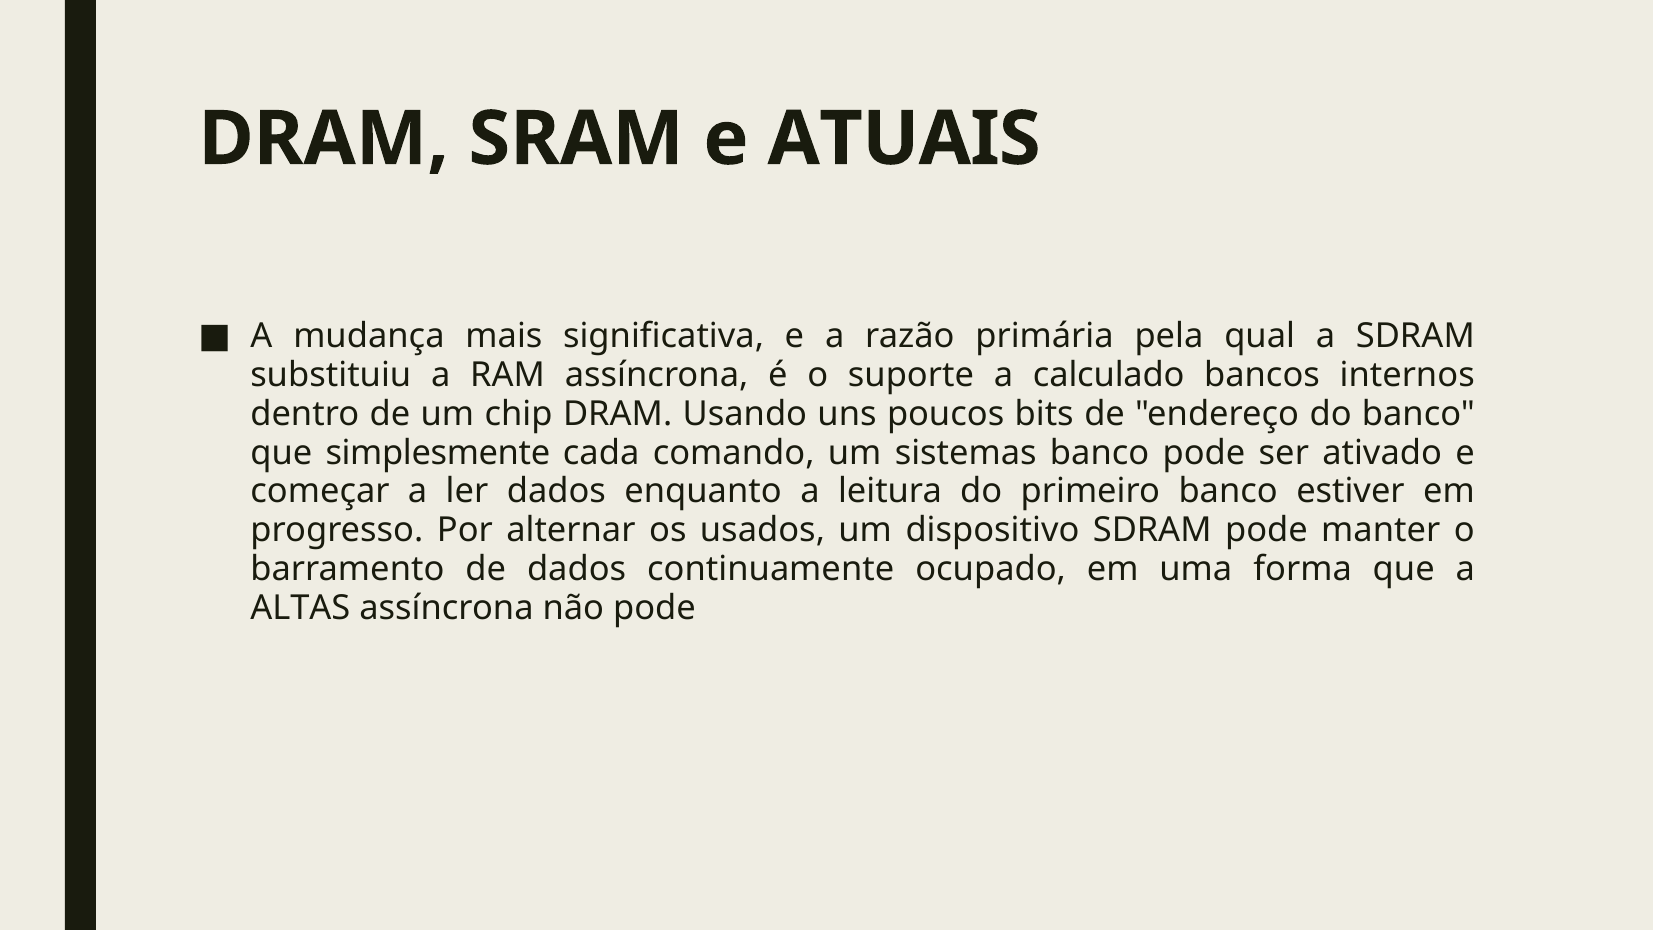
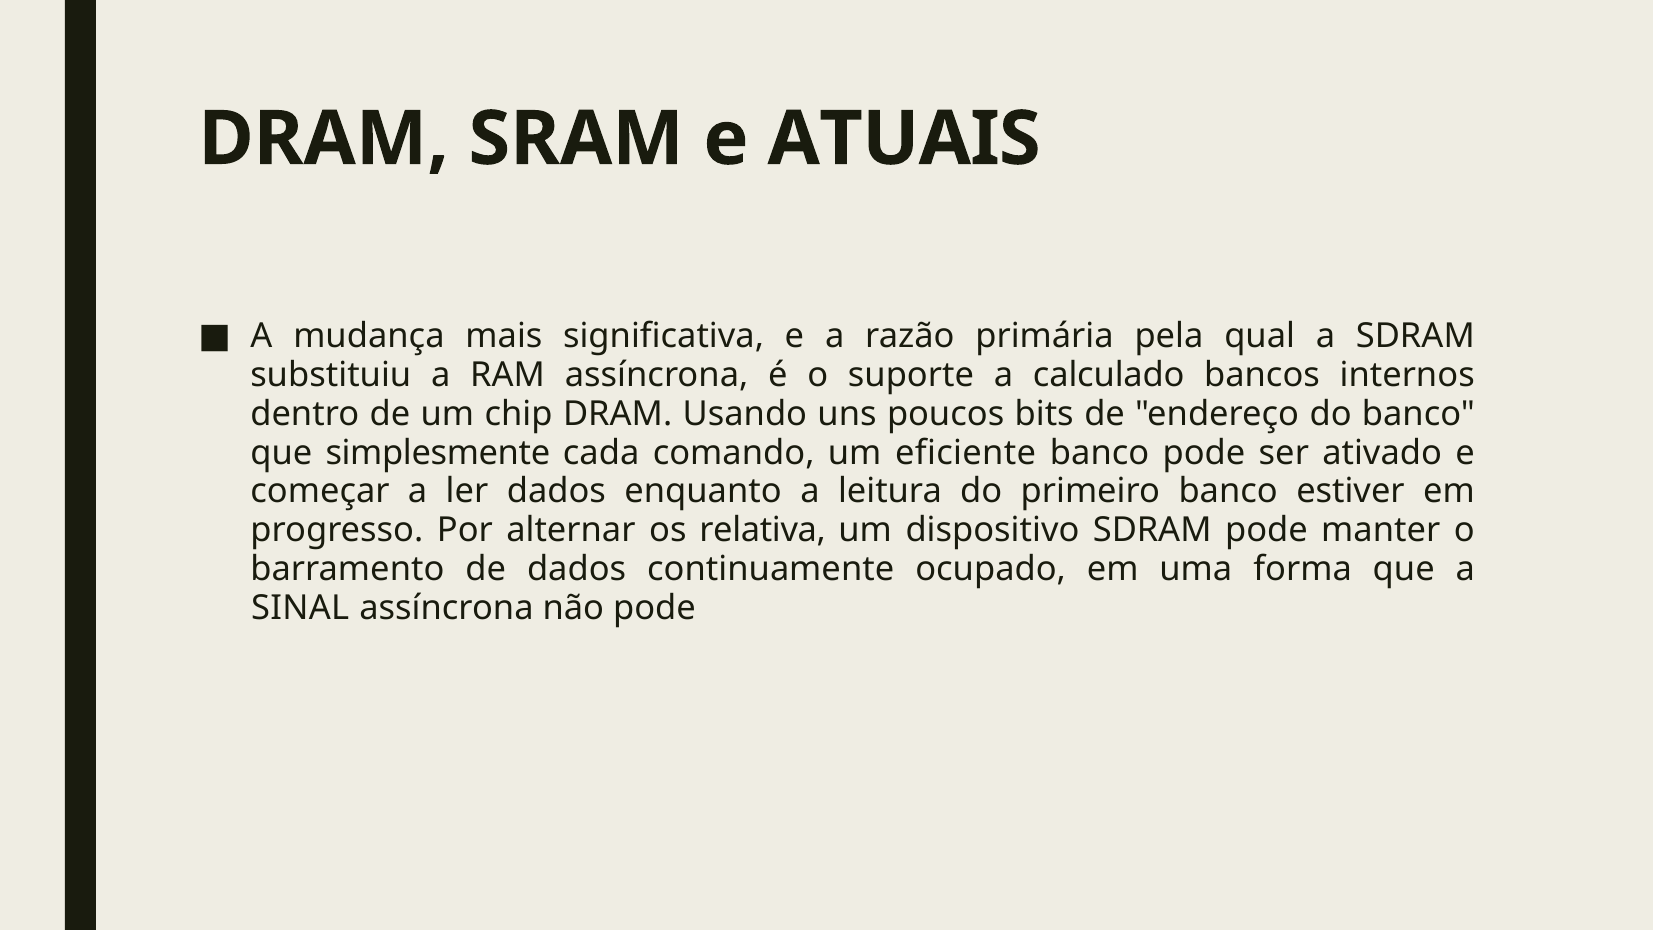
sistemas: sistemas -> eficiente
usados: usados -> relativa
ALTAS: ALTAS -> SINAL
